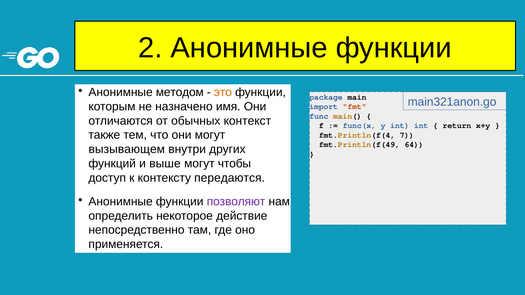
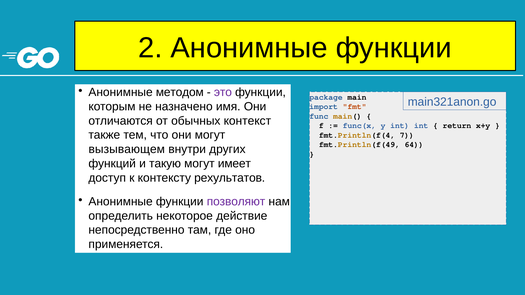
это colour: orange -> purple
выше: выше -> такую
чтобы: чтобы -> имеет
передаются: передаются -> рехультатов
